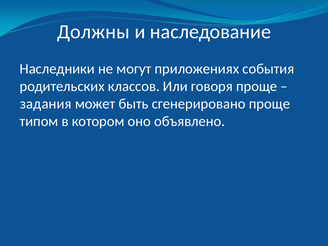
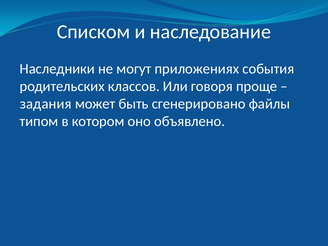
Должны: Должны -> Списком
сгенерировано проще: проще -> файлы
